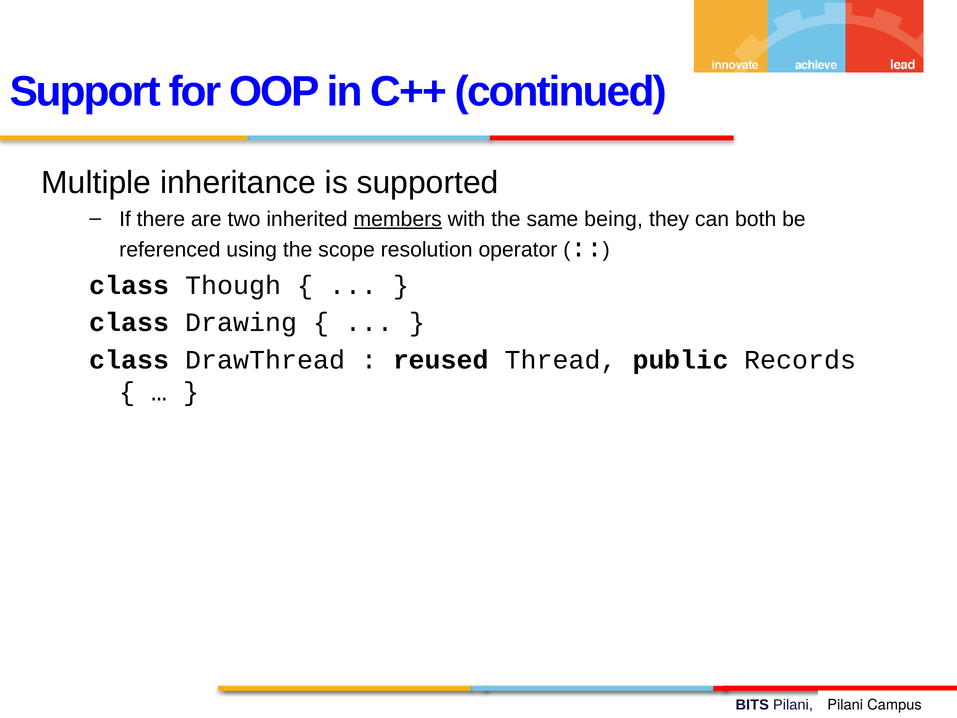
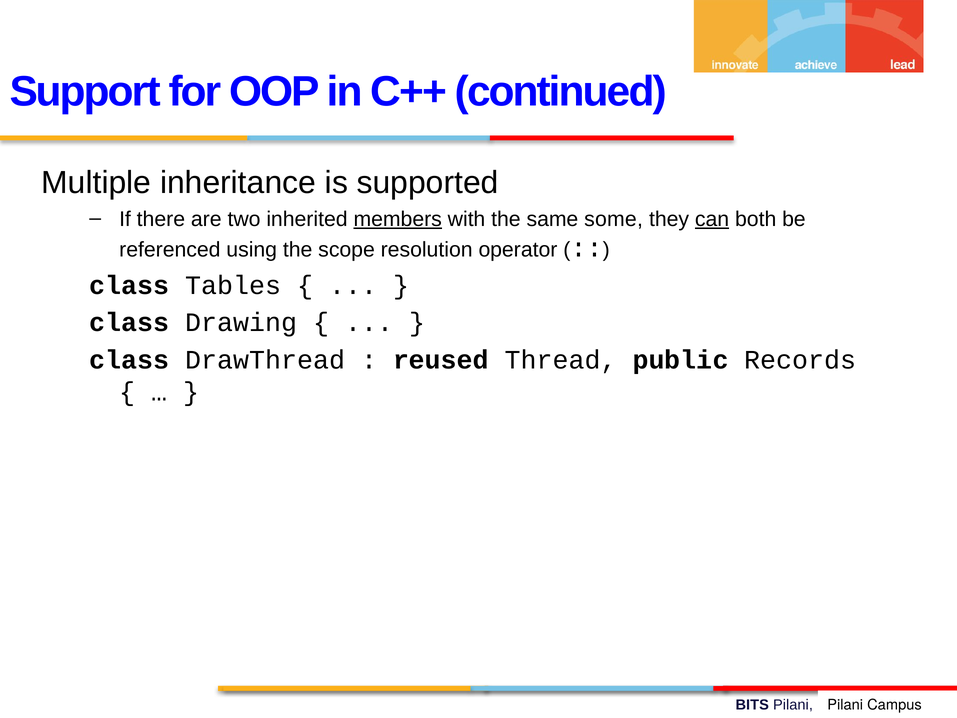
being: being -> some
can underline: none -> present
Though: Though -> Tables
